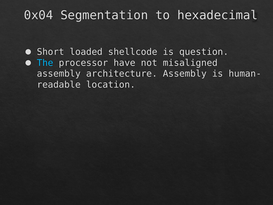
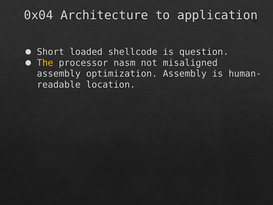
Segmentation: Segmentation -> Architecture
hexadecimal: hexadecimal -> application
The colour: light blue -> yellow
have: have -> nasm
architecture: architecture -> optimization
